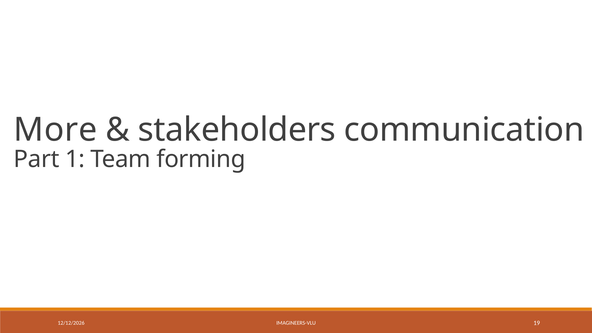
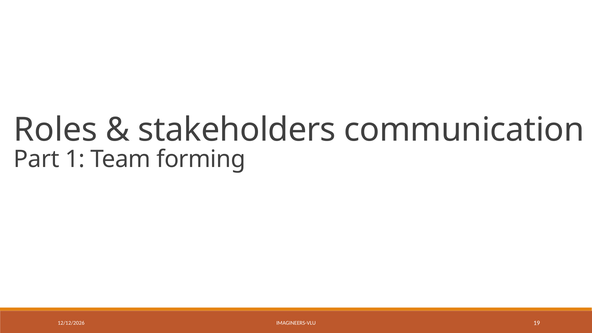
More: More -> Roles
